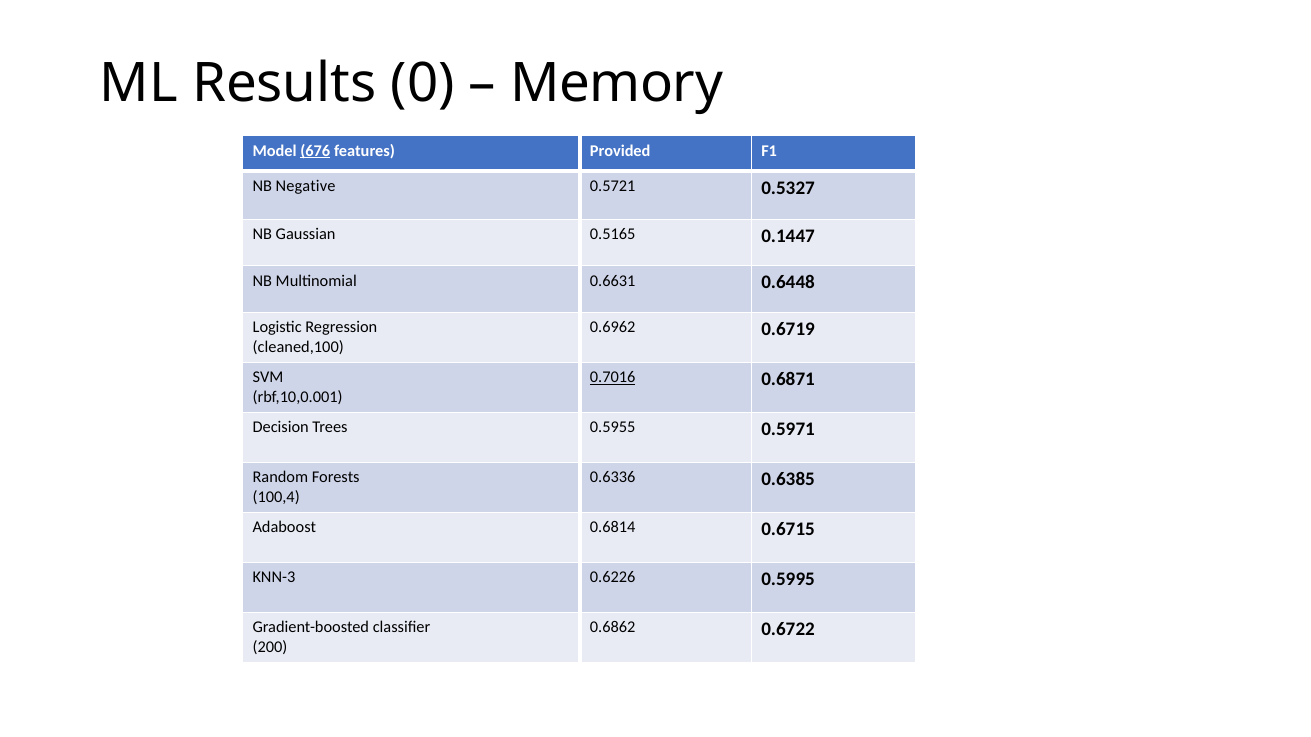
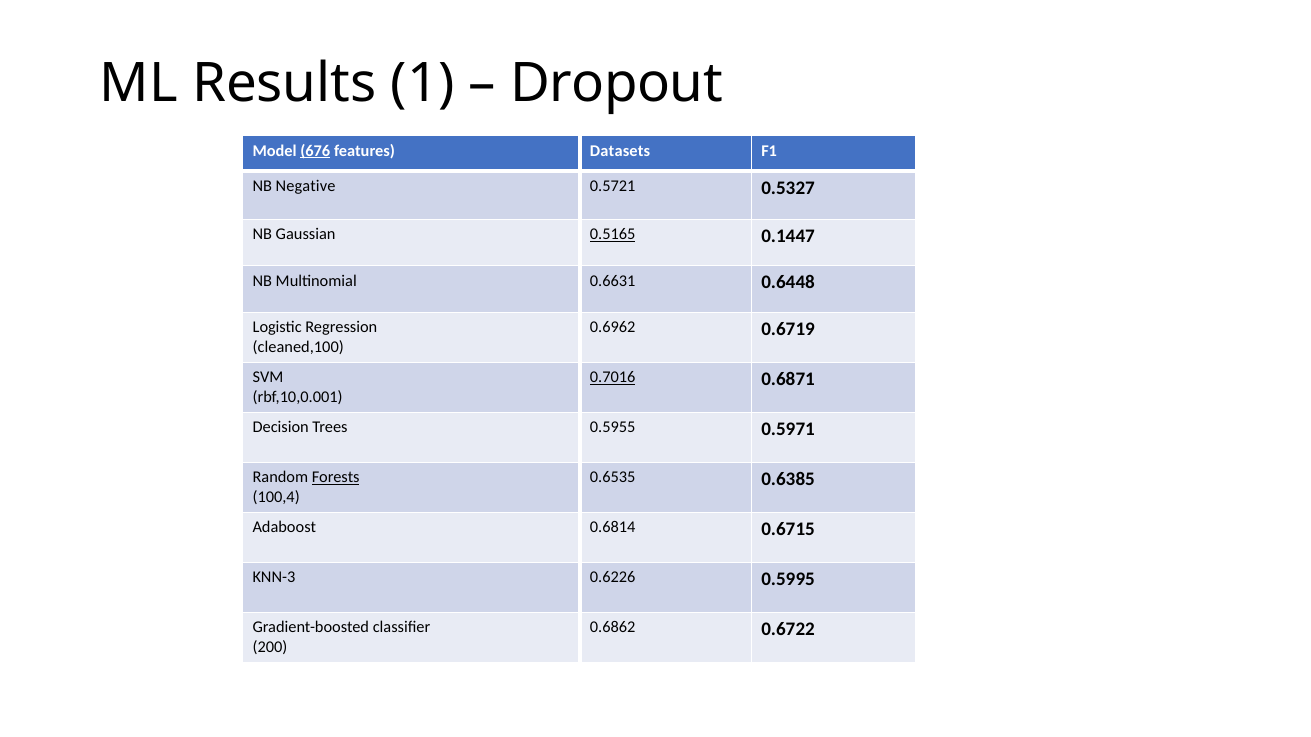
0: 0 -> 1
Memory: Memory -> Dropout
Provided: Provided -> Datasets
0.5165 underline: none -> present
Forests underline: none -> present
0.6336: 0.6336 -> 0.6535
